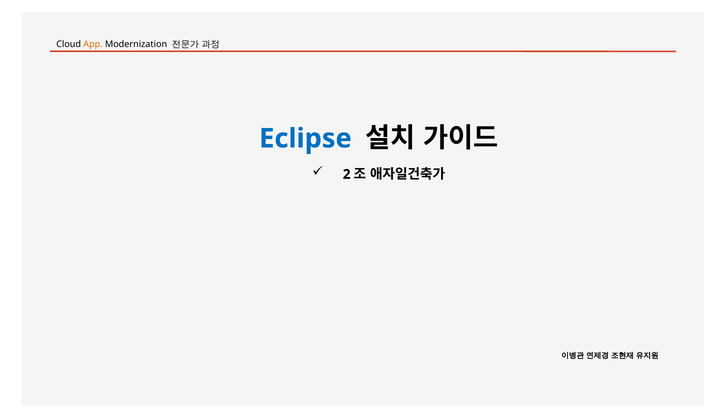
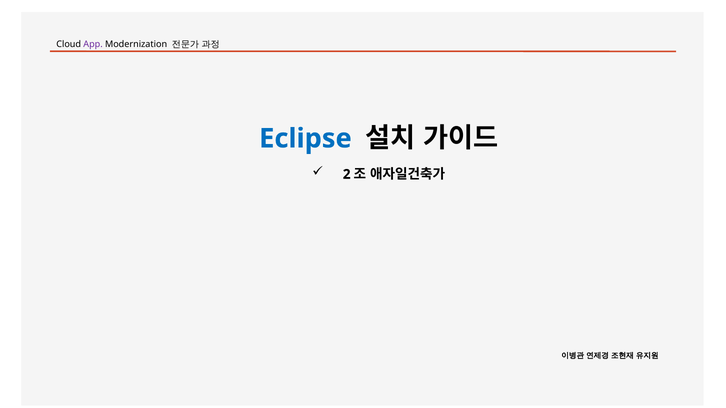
App colour: orange -> purple
